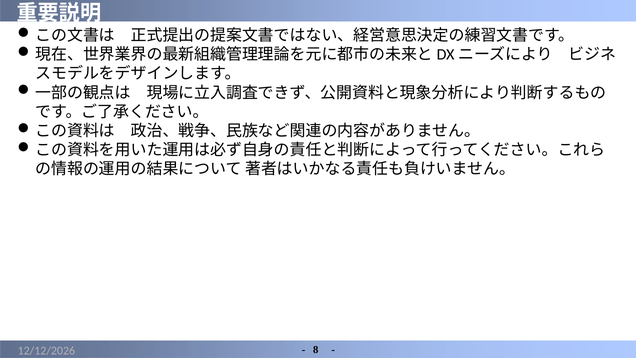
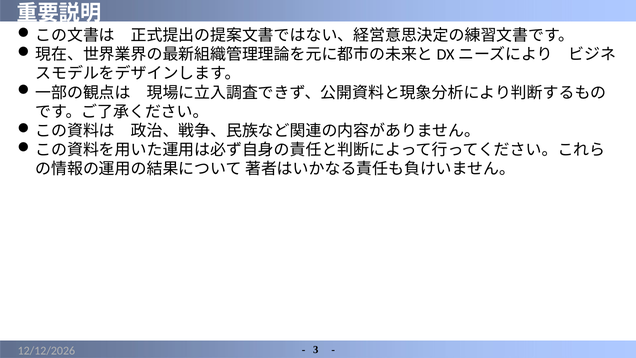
8: 8 -> 3
